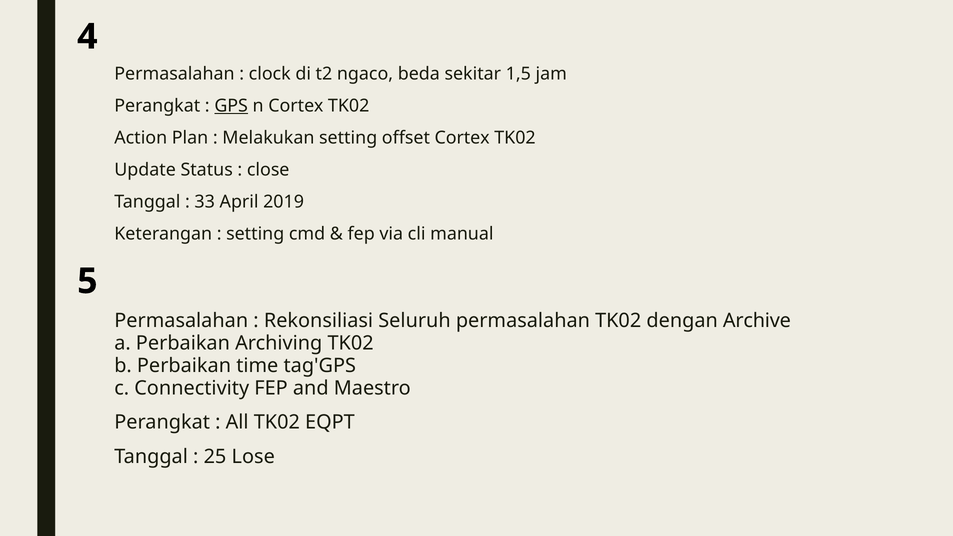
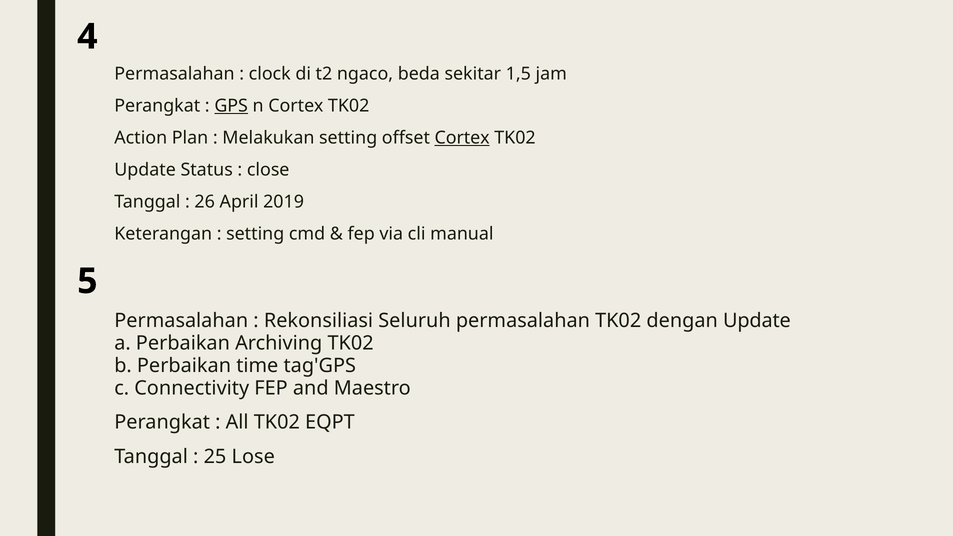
Cortex at (462, 138) underline: none -> present
33: 33 -> 26
dengan Archive: Archive -> Update
